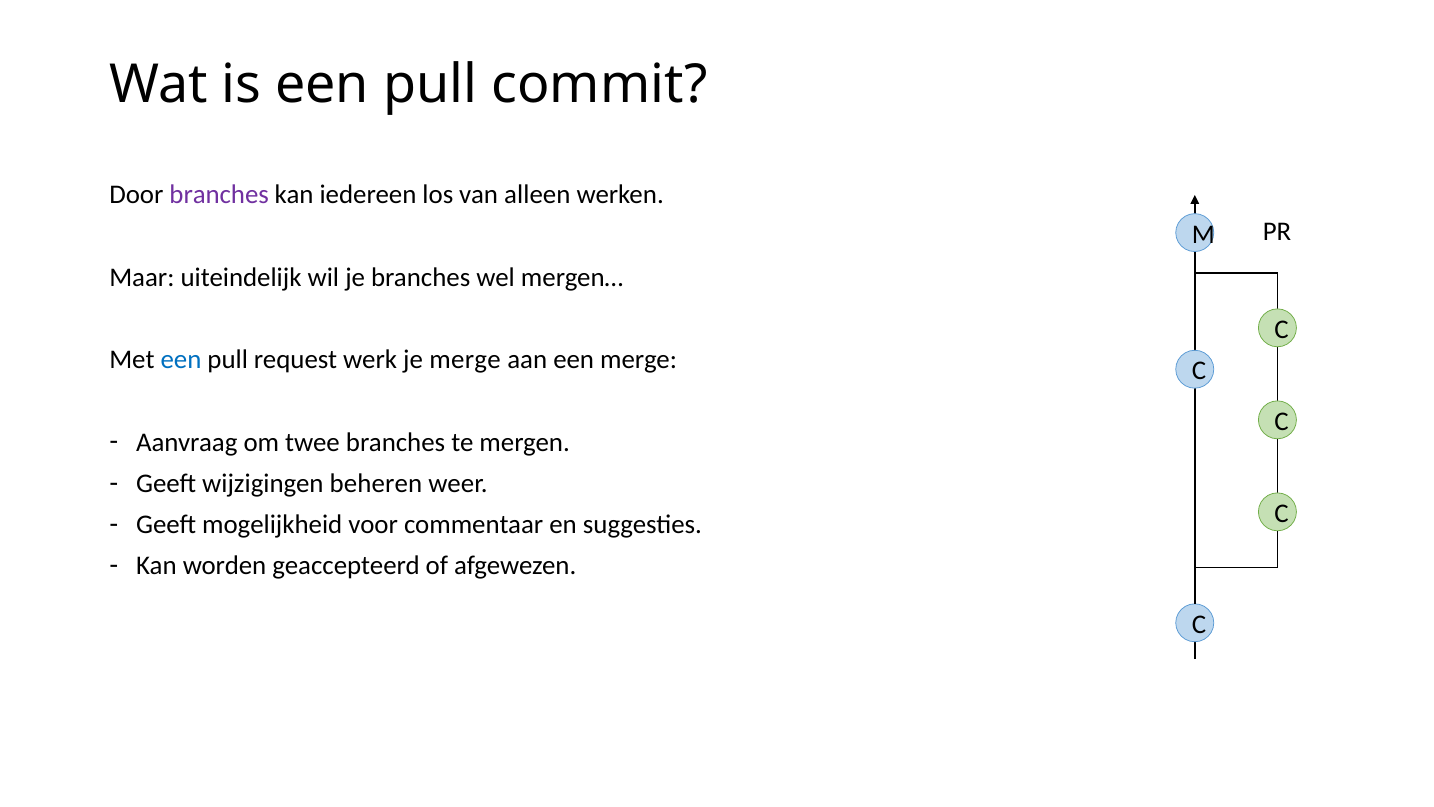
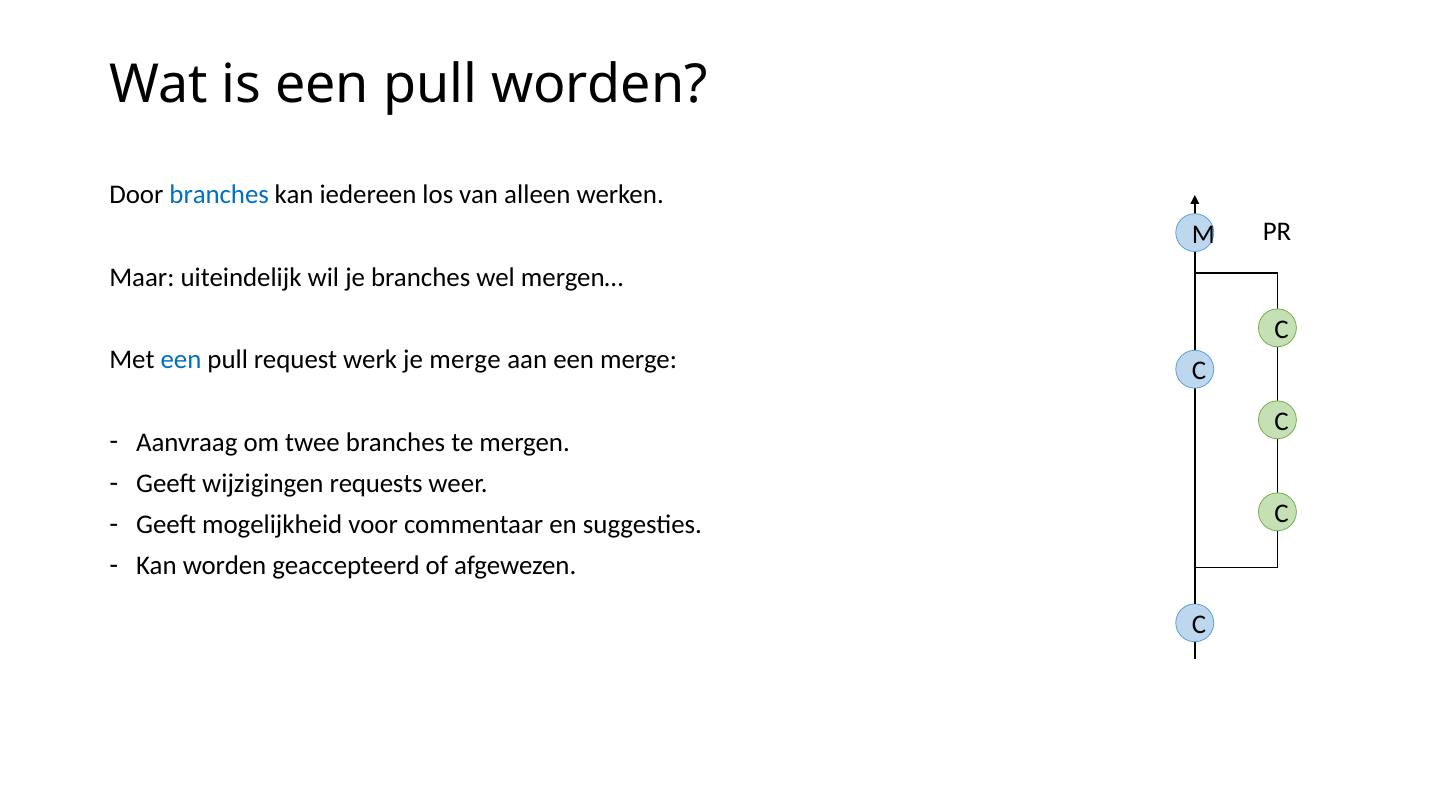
pull commit: commit -> worden
branches at (219, 195) colour: purple -> blue
beheren: beheren -> requests
